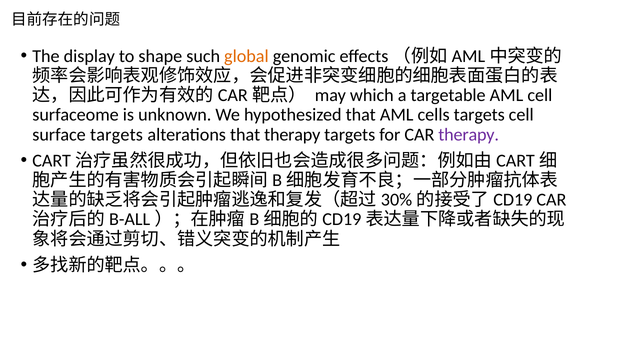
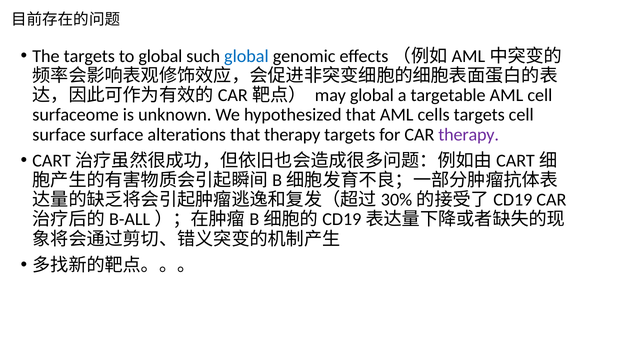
The display: display -> targets
to shape: shape -> global
global at (246, 56) colour: orange -> blue
may which: which -> global
surface targets: targets -> surface
